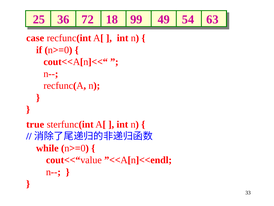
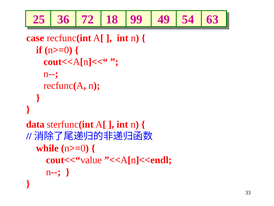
true: true -> data
